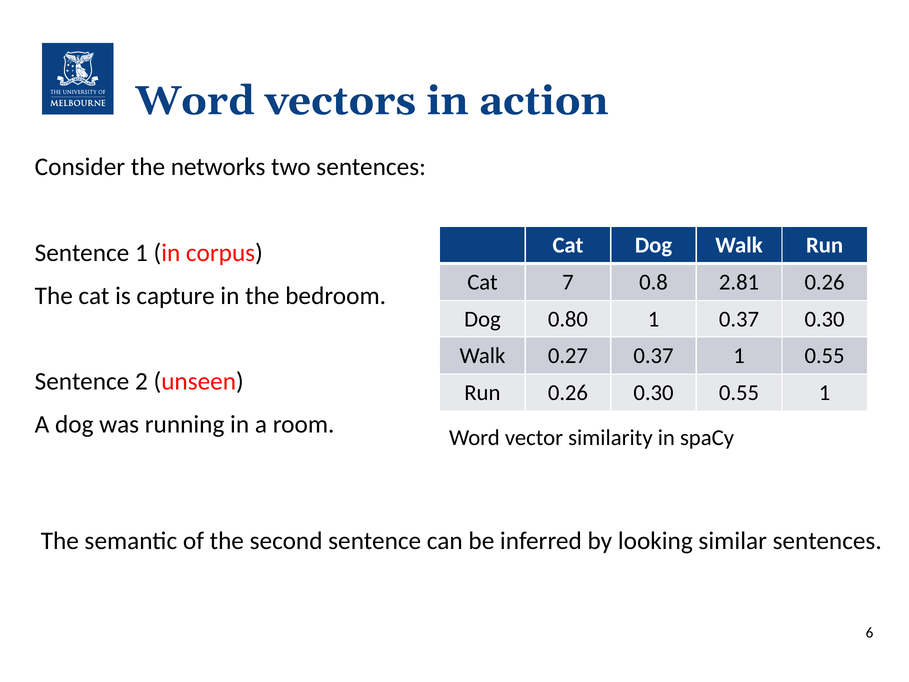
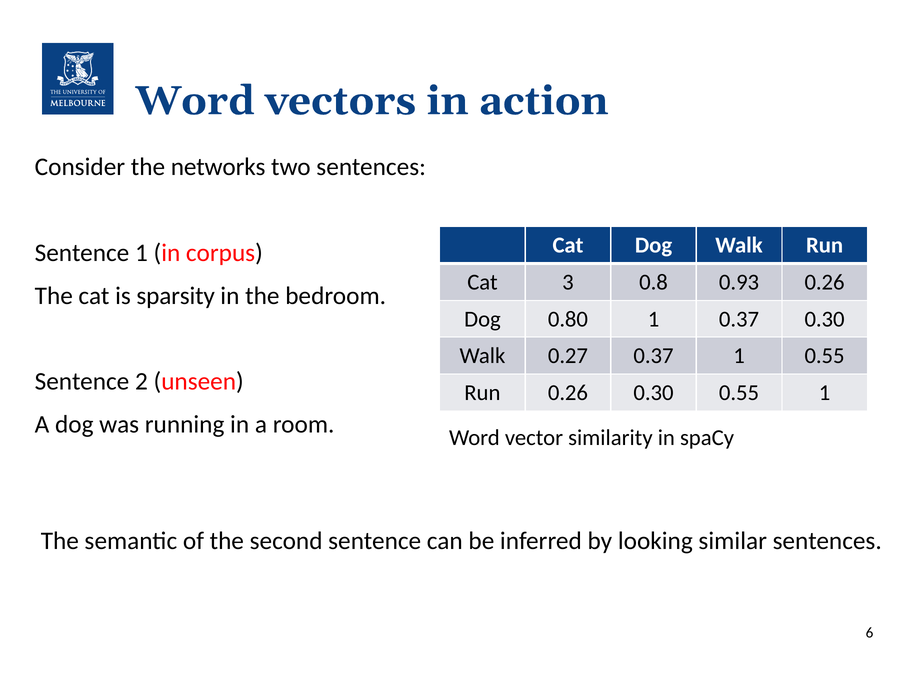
7: 7 -> 3
2.81: 2.81 -> 0.93
capture: capture -> sparsity
